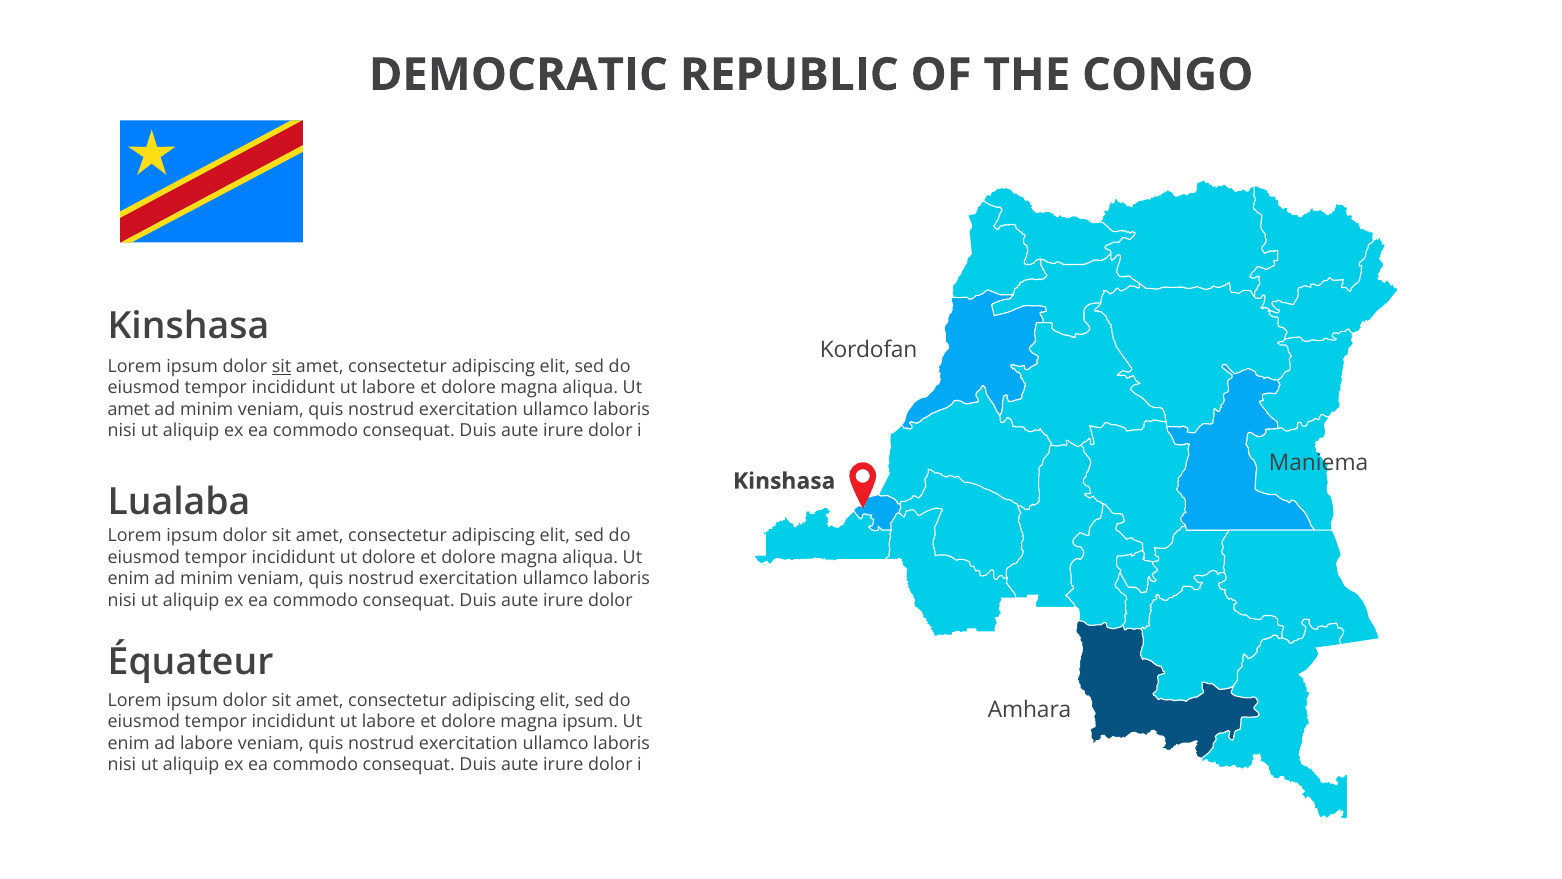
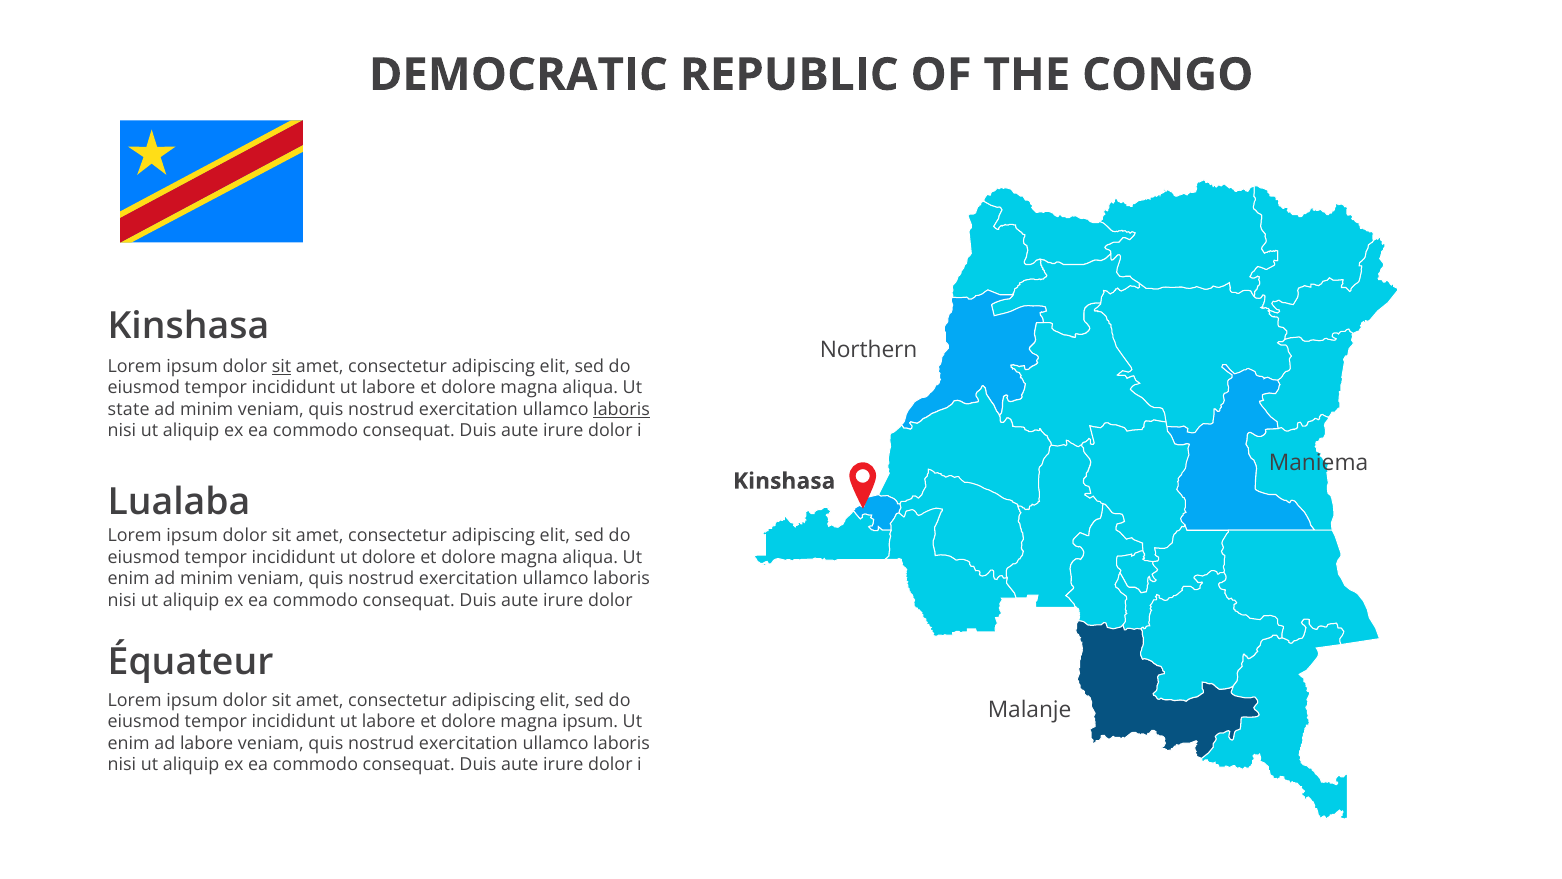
Kordofan: Kordofan -> Northern
amet at (129, 409): amet -> state
laboris at (622, 409) underline: none -> present
Amhara: Amhara -> Malanje
